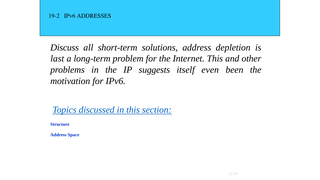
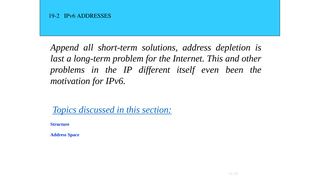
Discuss: Discuss -> Append
suggests: suggests -> different
